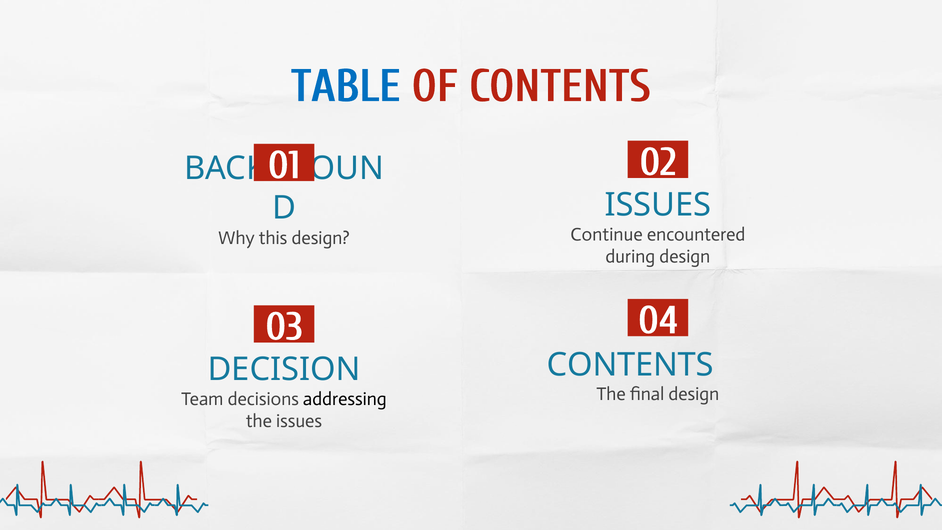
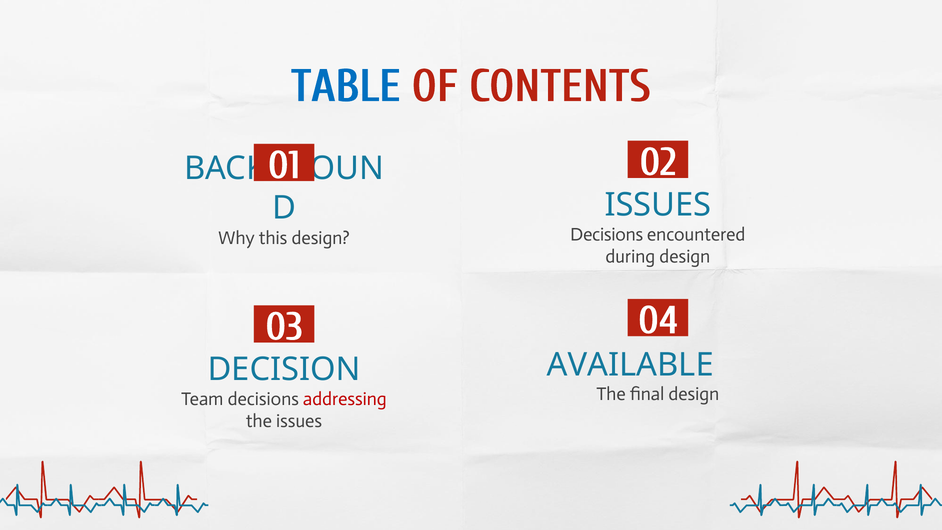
Continue at (607, 235): Continue -> Decisions
CONTENTS at (630, 365): CONTENTS -> AVAILABLE
addressing colour: black -> red
